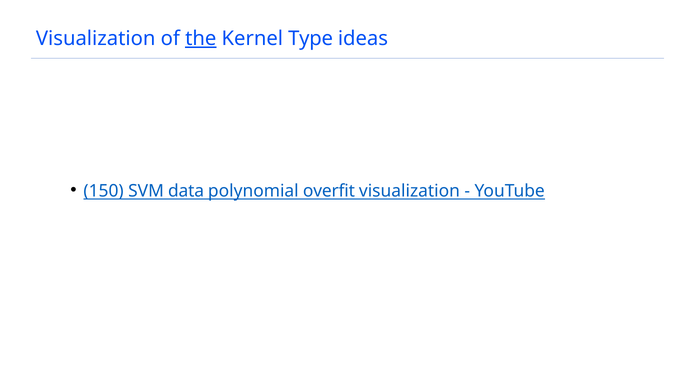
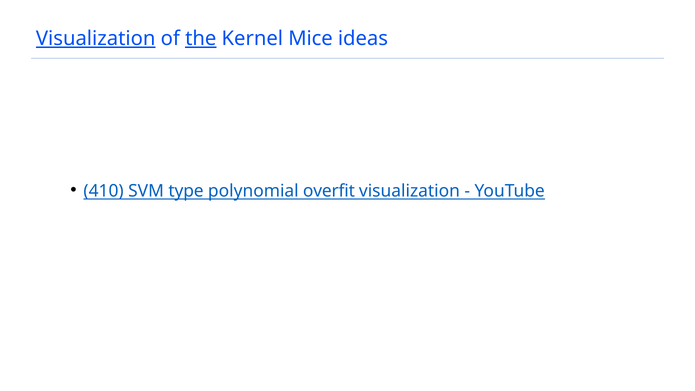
Visualization at (96, 39) underline: none -> present
Type: Type -> Mice
150: 150 -> 410
data: data -> type
